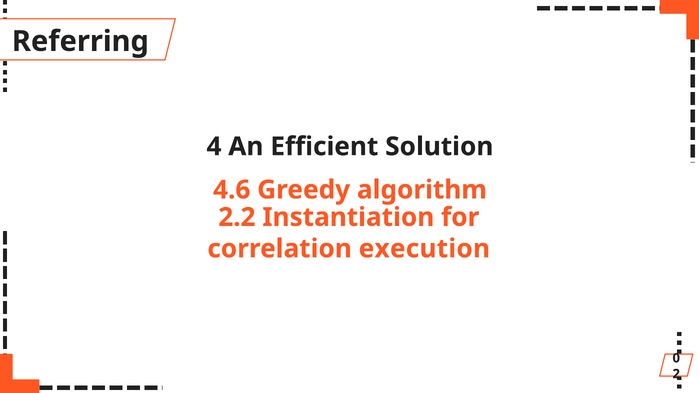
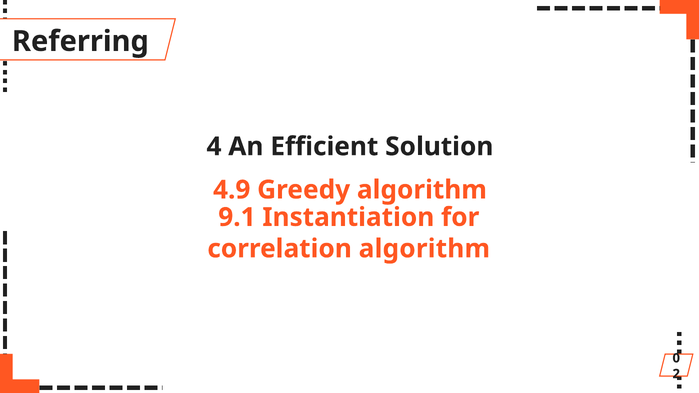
4.6: 4.6 -> 4.9
2.2: 2.2 -> 9.1
correlation execution: execution -> algorithm
